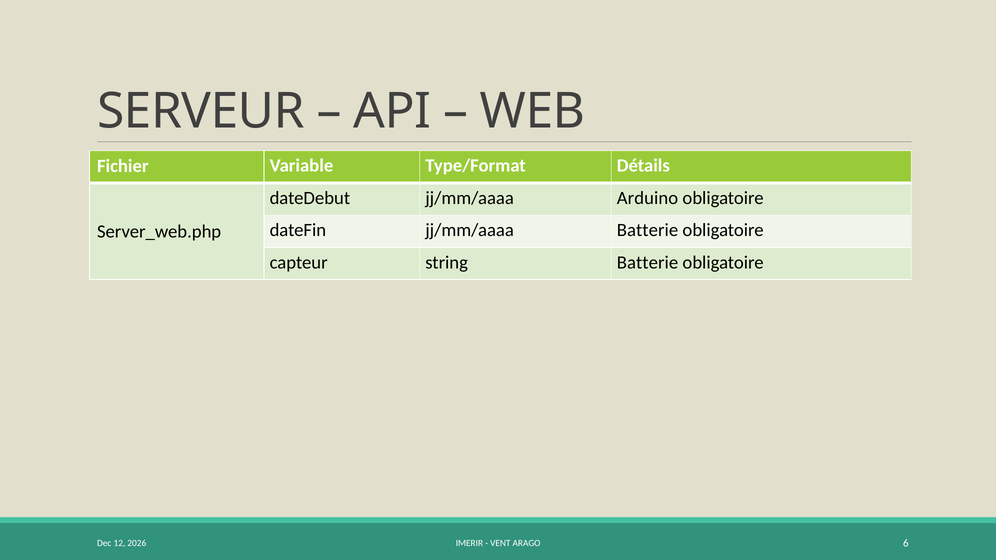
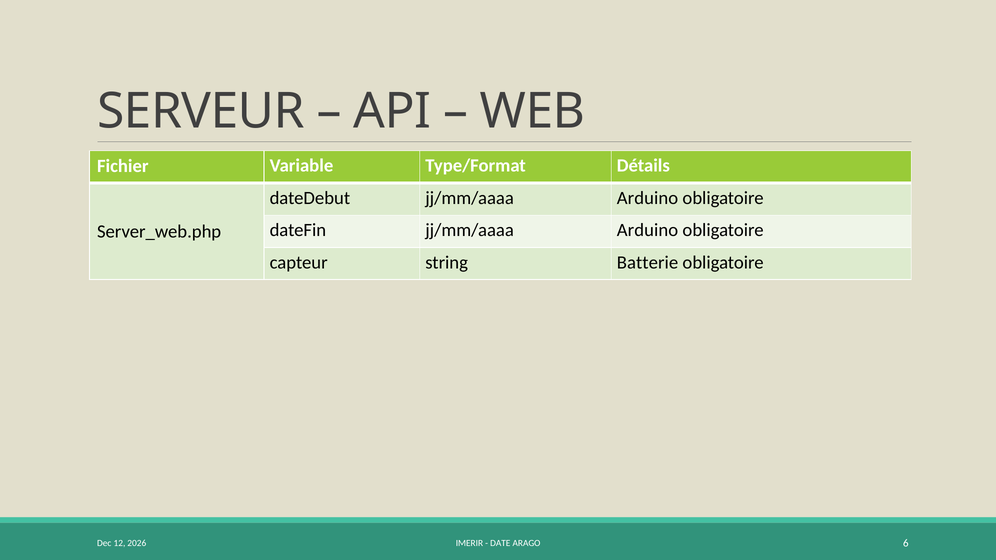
dateFin jj/mm/aaaa Batterie: Batterie -> Arduino
VENT: VENT -> DATE
